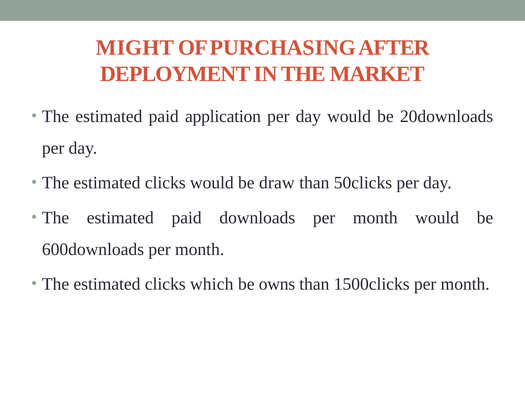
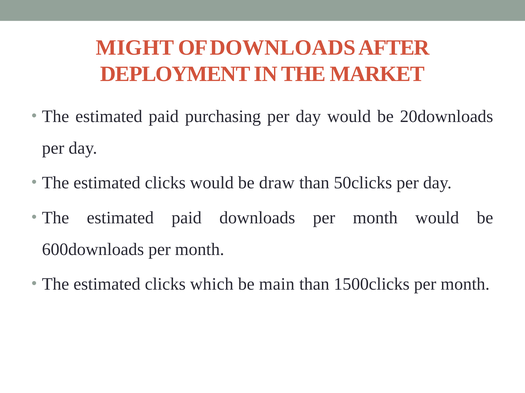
OF PURCHASING: PURCHASING -> DOWNLOADS
application: application -> purchasing
owns: owns -> main
